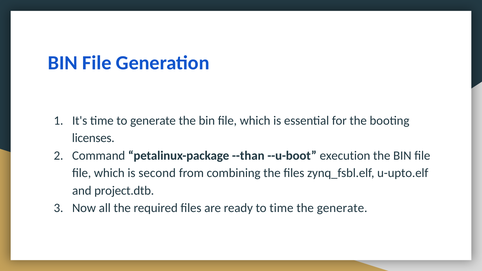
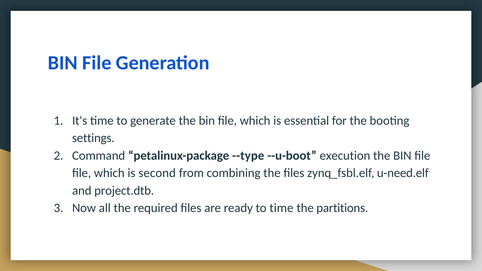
licenses: licenses -> settings
--than: --than -> --type
u-upto.elf: u-upto.elf -> u-need.elf
the generate: generate -> partitions
